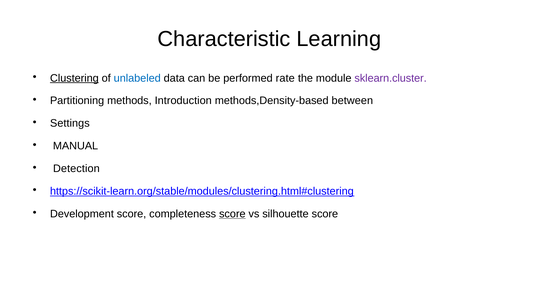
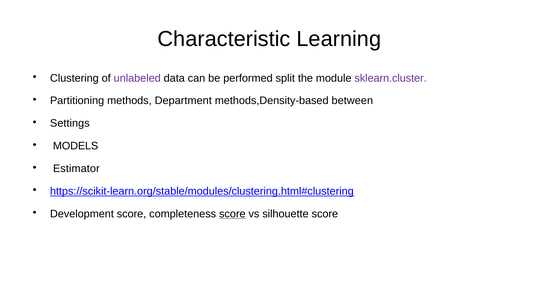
Clustering underline: present -> none
unlabeled colour: blue -> purple
rate: rate -> split
Introduction: Introduction -> Department
MANUAL: MANUAL -> MODELS
Detection: Detection -> Estimator
